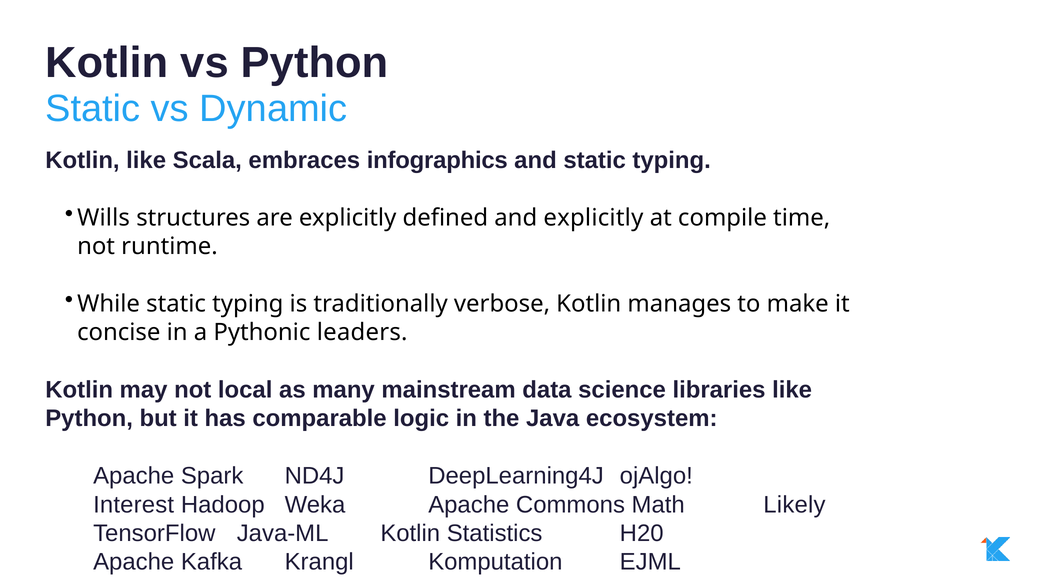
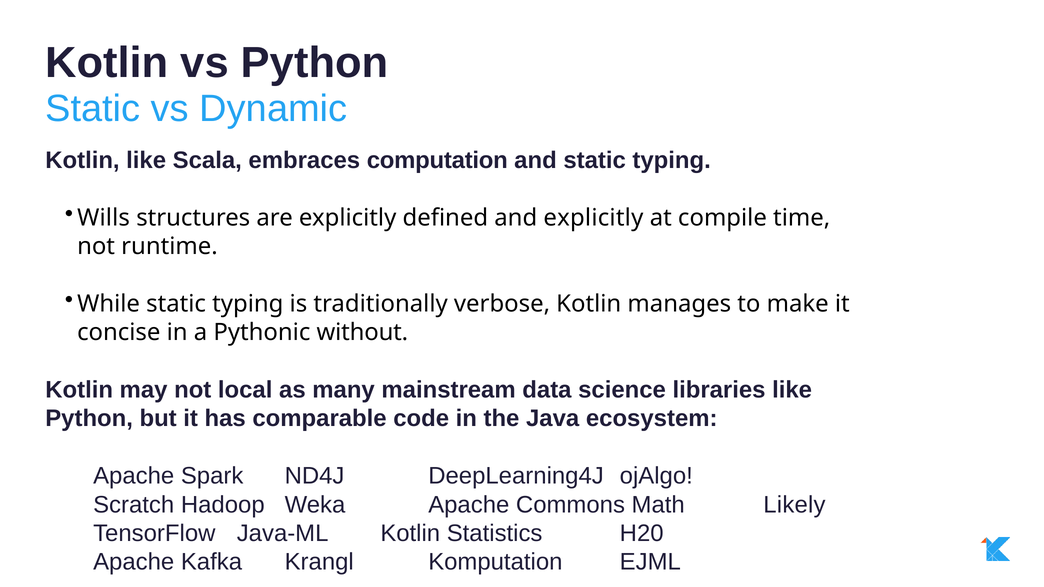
infographics: infographics -> computation
leaders: leaders -> without
logic: logic -> code
Interest: Interest -> Scratch
